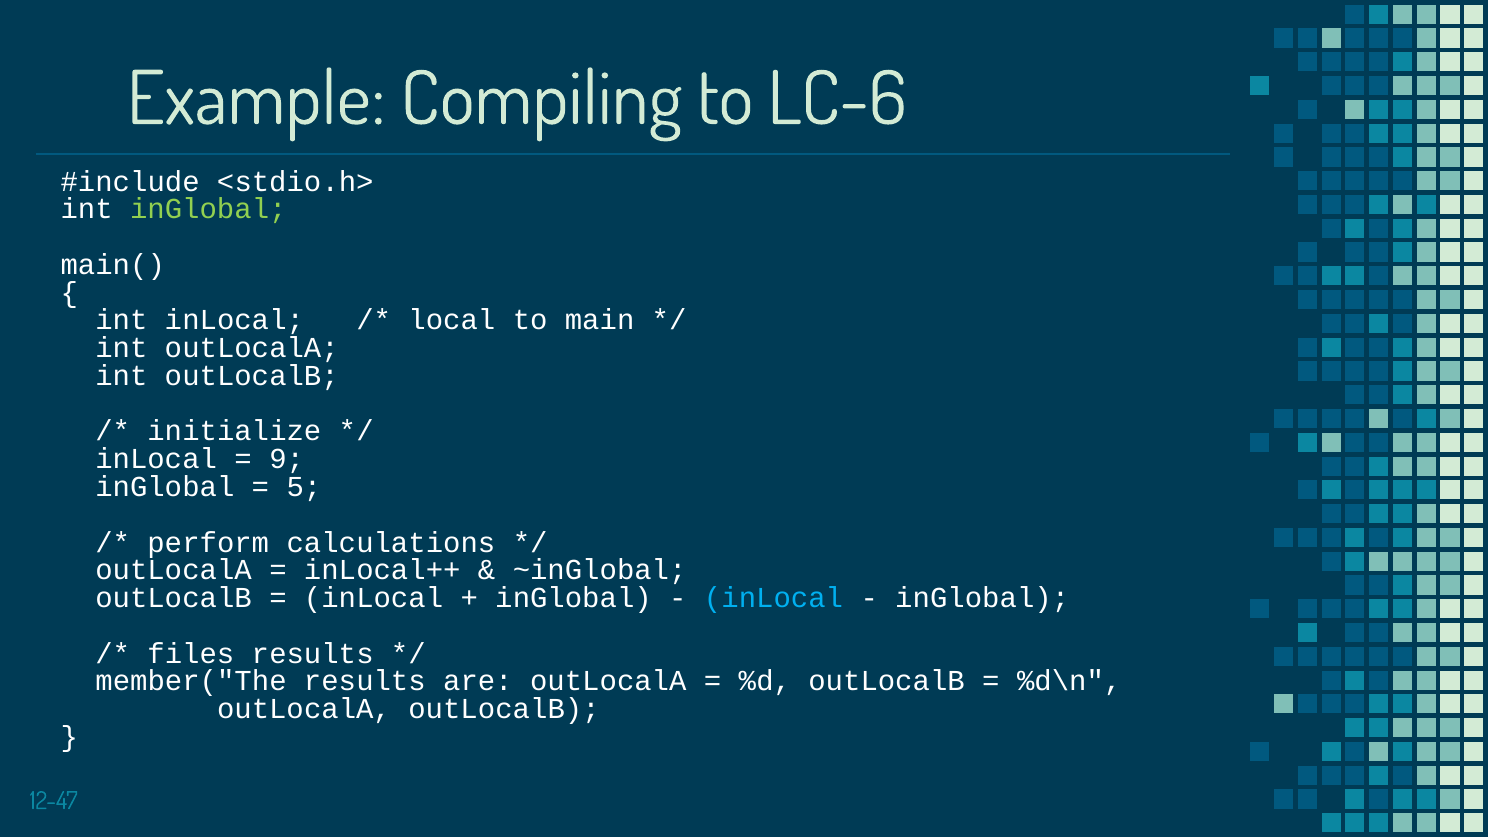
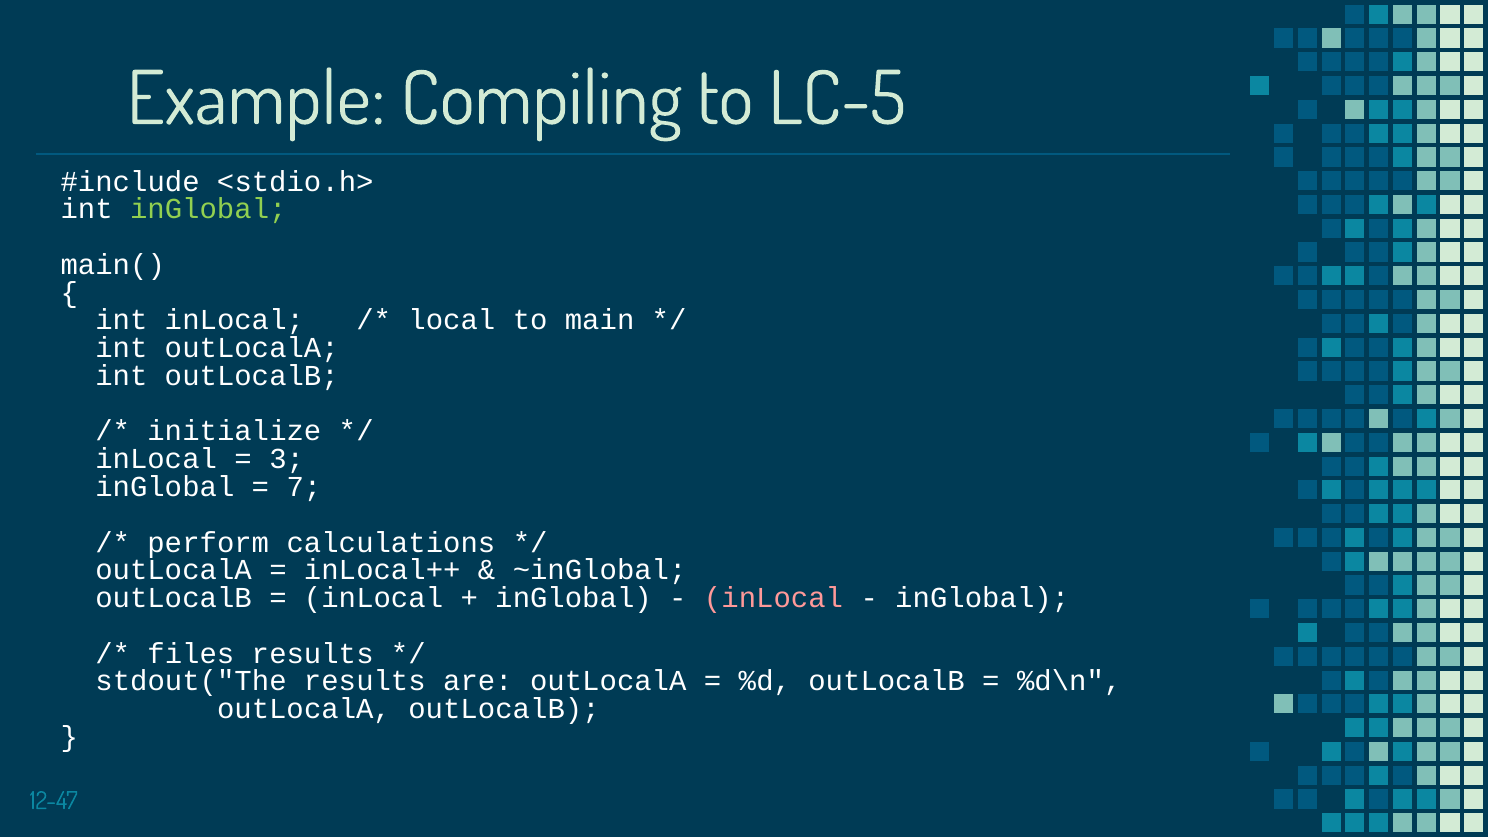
LC-6: LC-6 -> LC-5
9: 9 -> 3
5: 5 -> 7
inLocal at (774, 598) colour: light blue -> pink
member("The: member("The -> stdout("The
